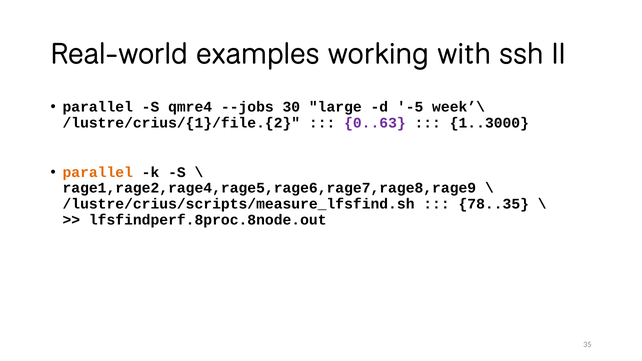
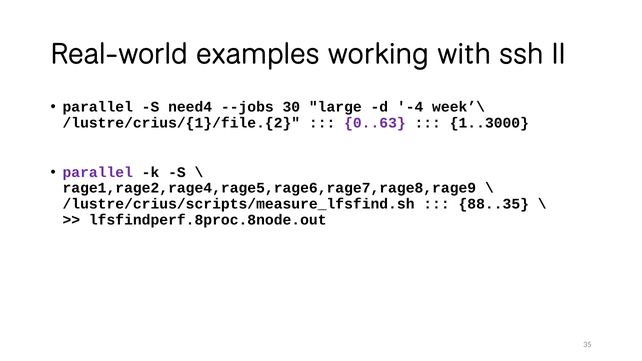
qmre4: qmre4 -> need4
-5: -5 -> -4
parallel at (98, 172) colour: orange -> purple
78..35: 78..35 -> 88..35
